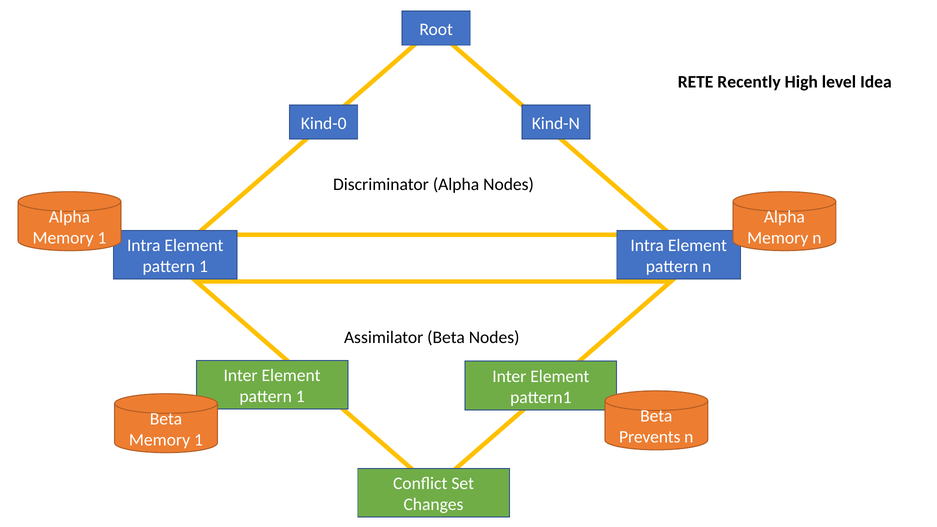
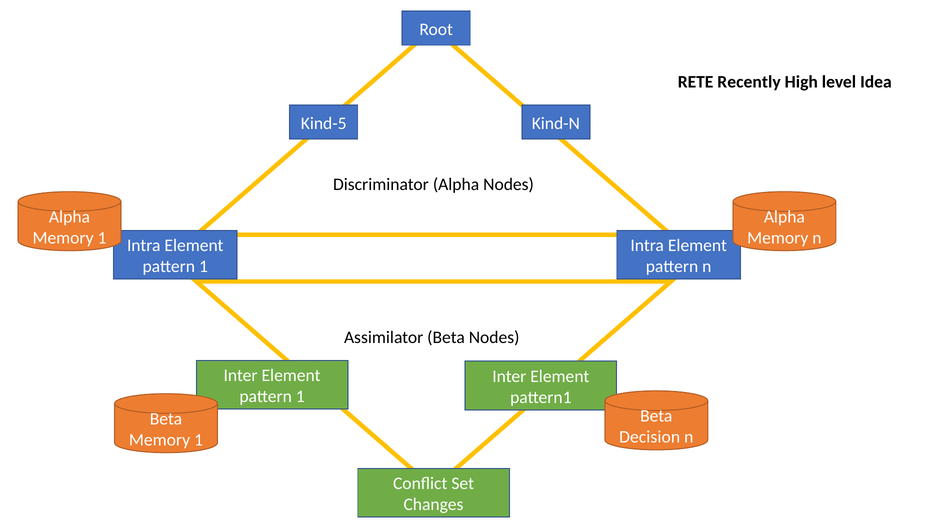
Kind-0: Kind-0 -> Kind-5
Prevents: Prevents -> Decision
